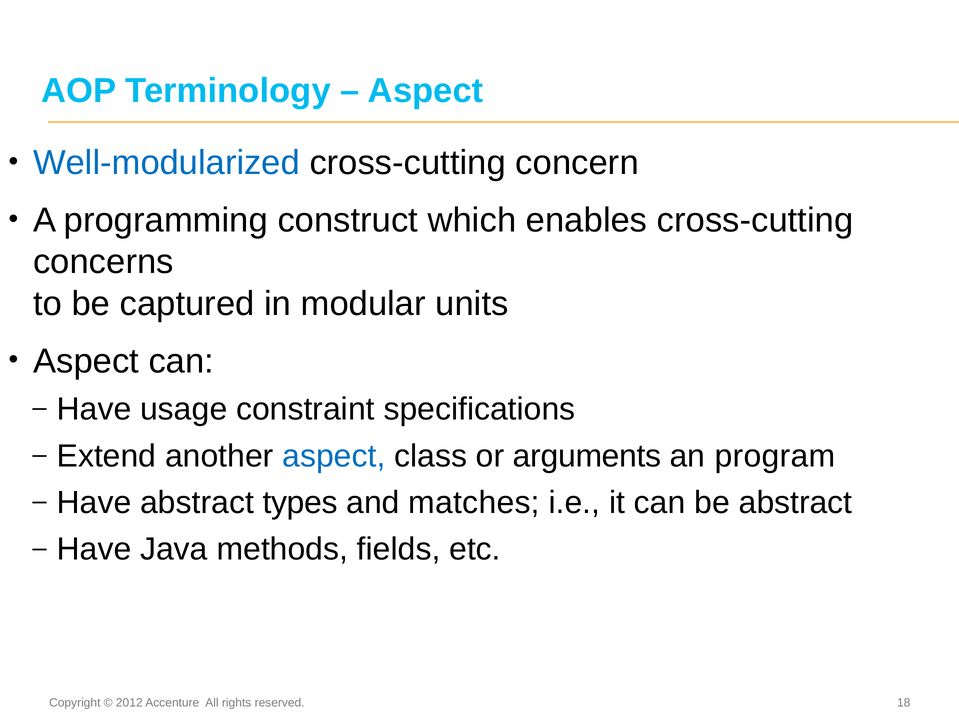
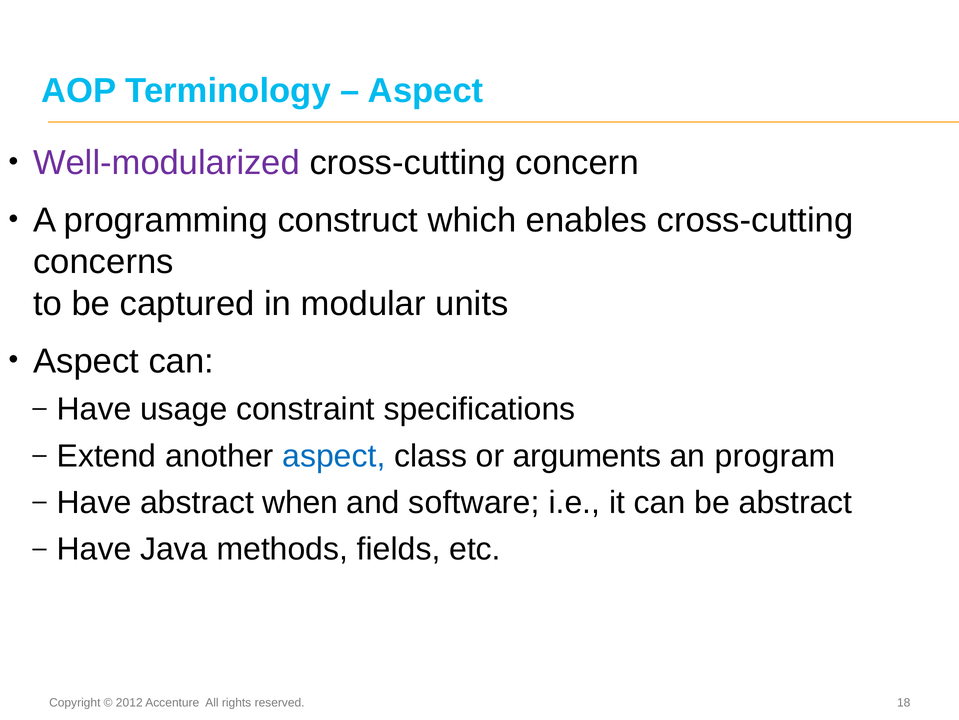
Well-modularized colour: blue -> purple
types: types -> when
matches: matches -> software
